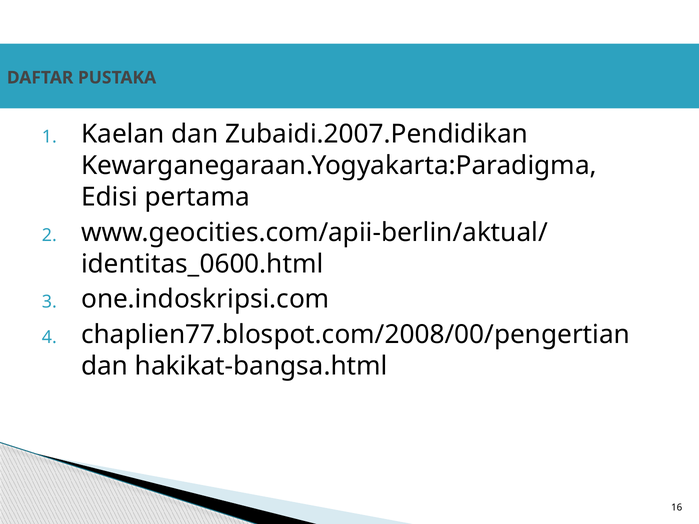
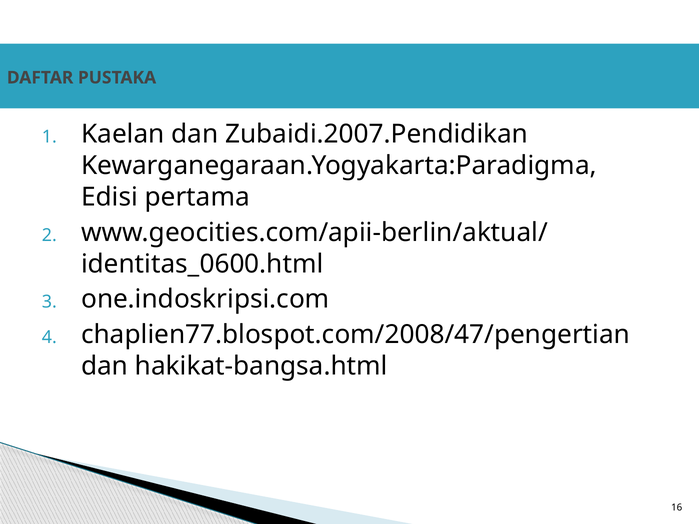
chaplien77.blospot.com/2008/00/pengertian: chaplien77.blospot.com/2008/00/pengertian -> chaplien77.blospot.com/2008/47/pengertian
